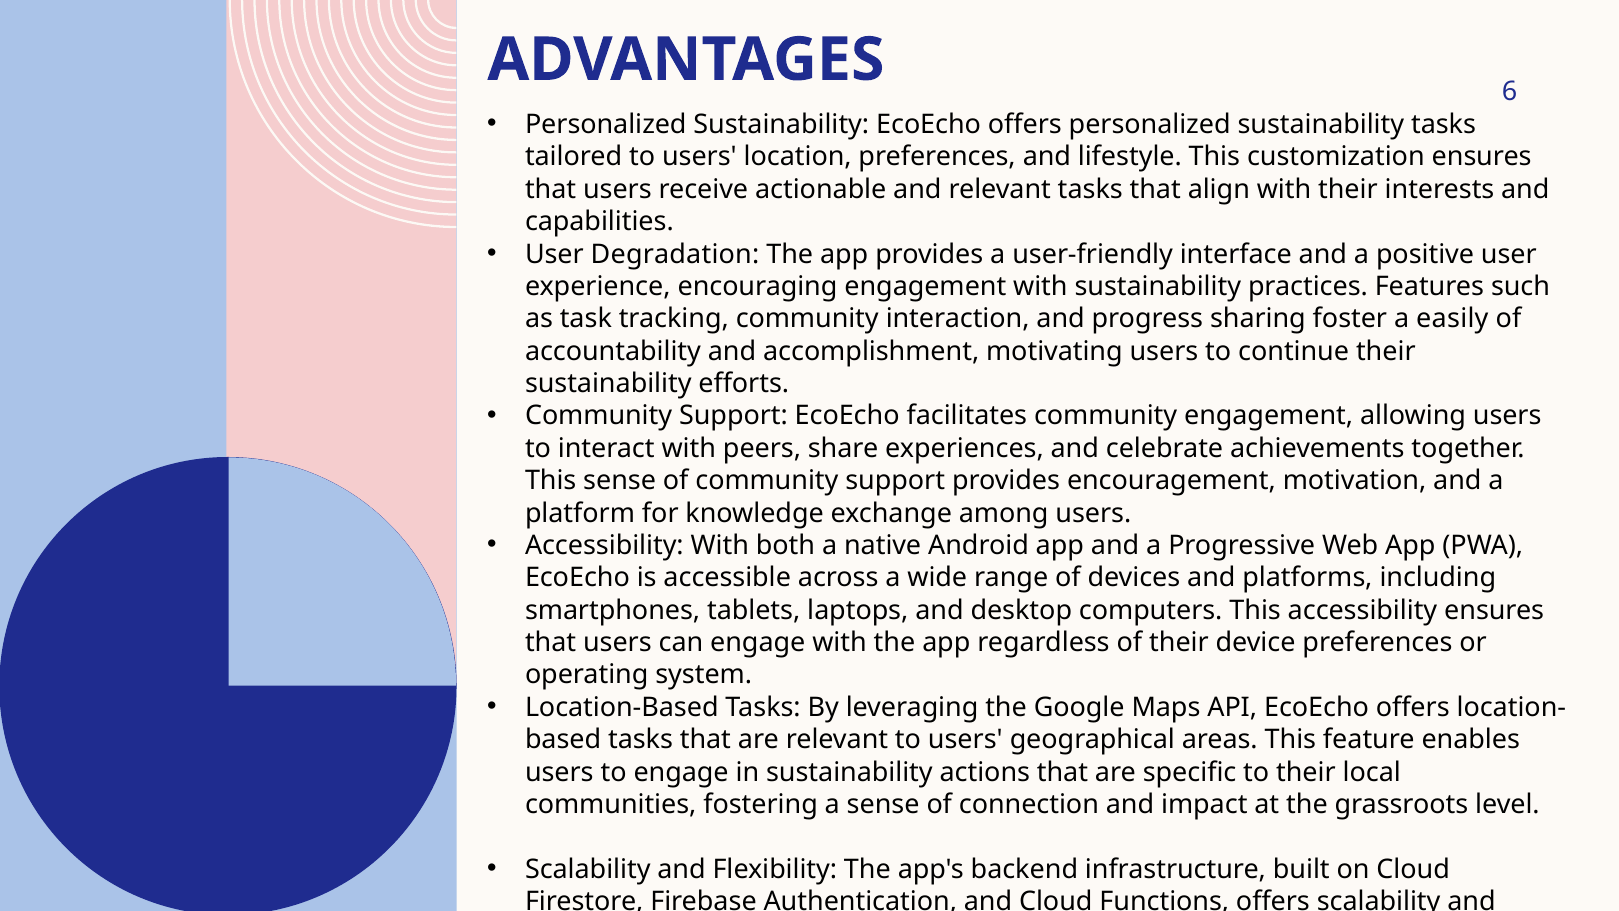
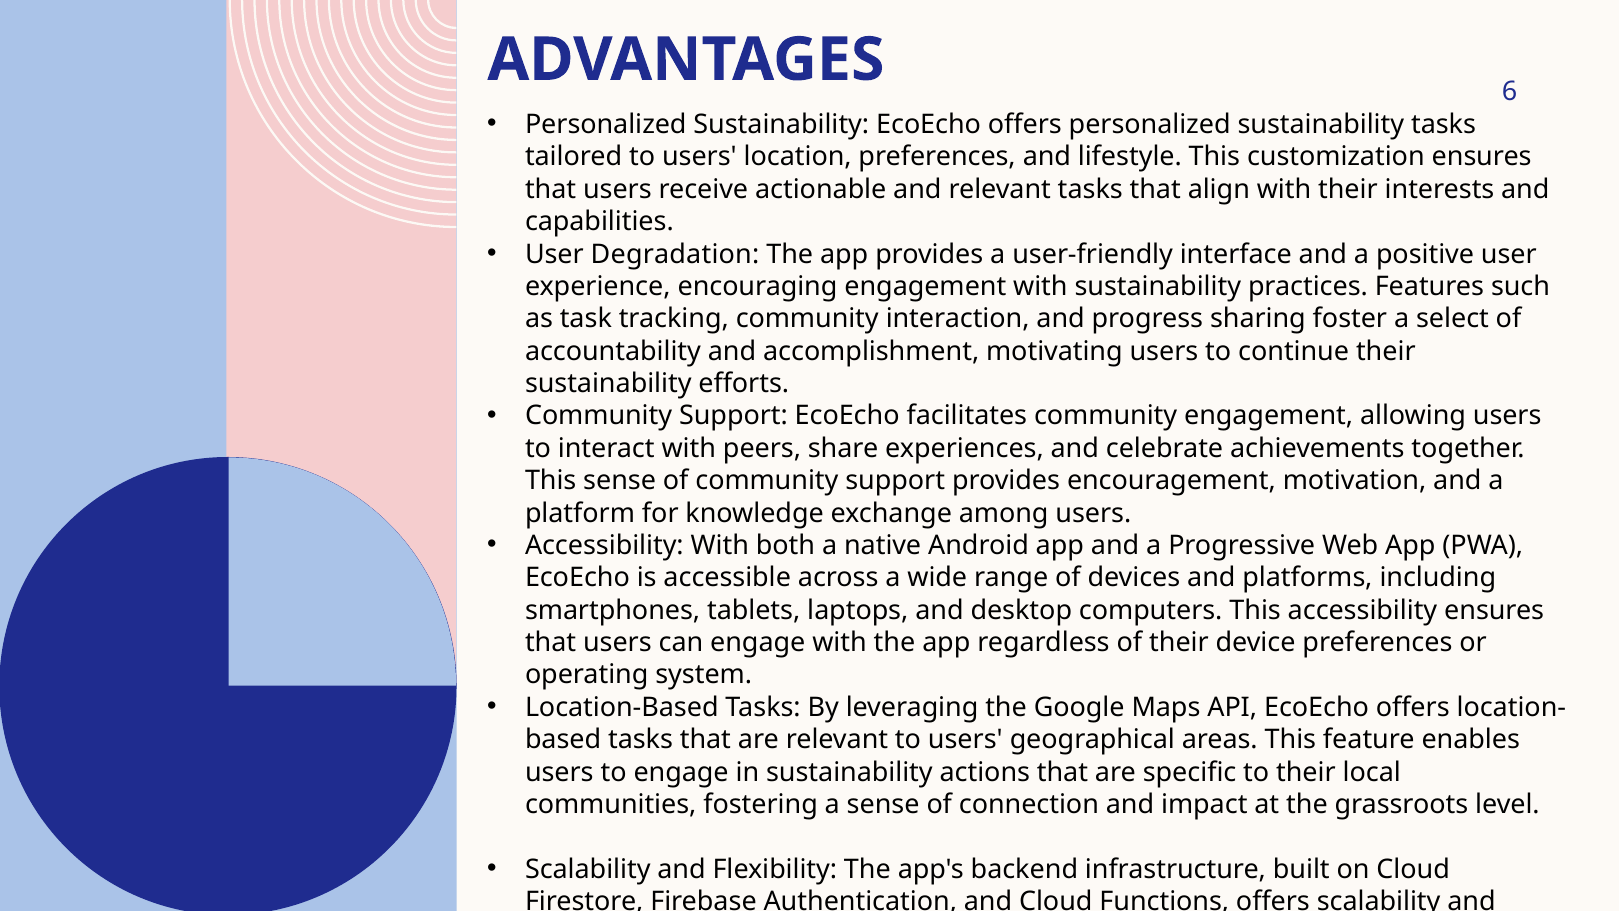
easily: easily -> select
